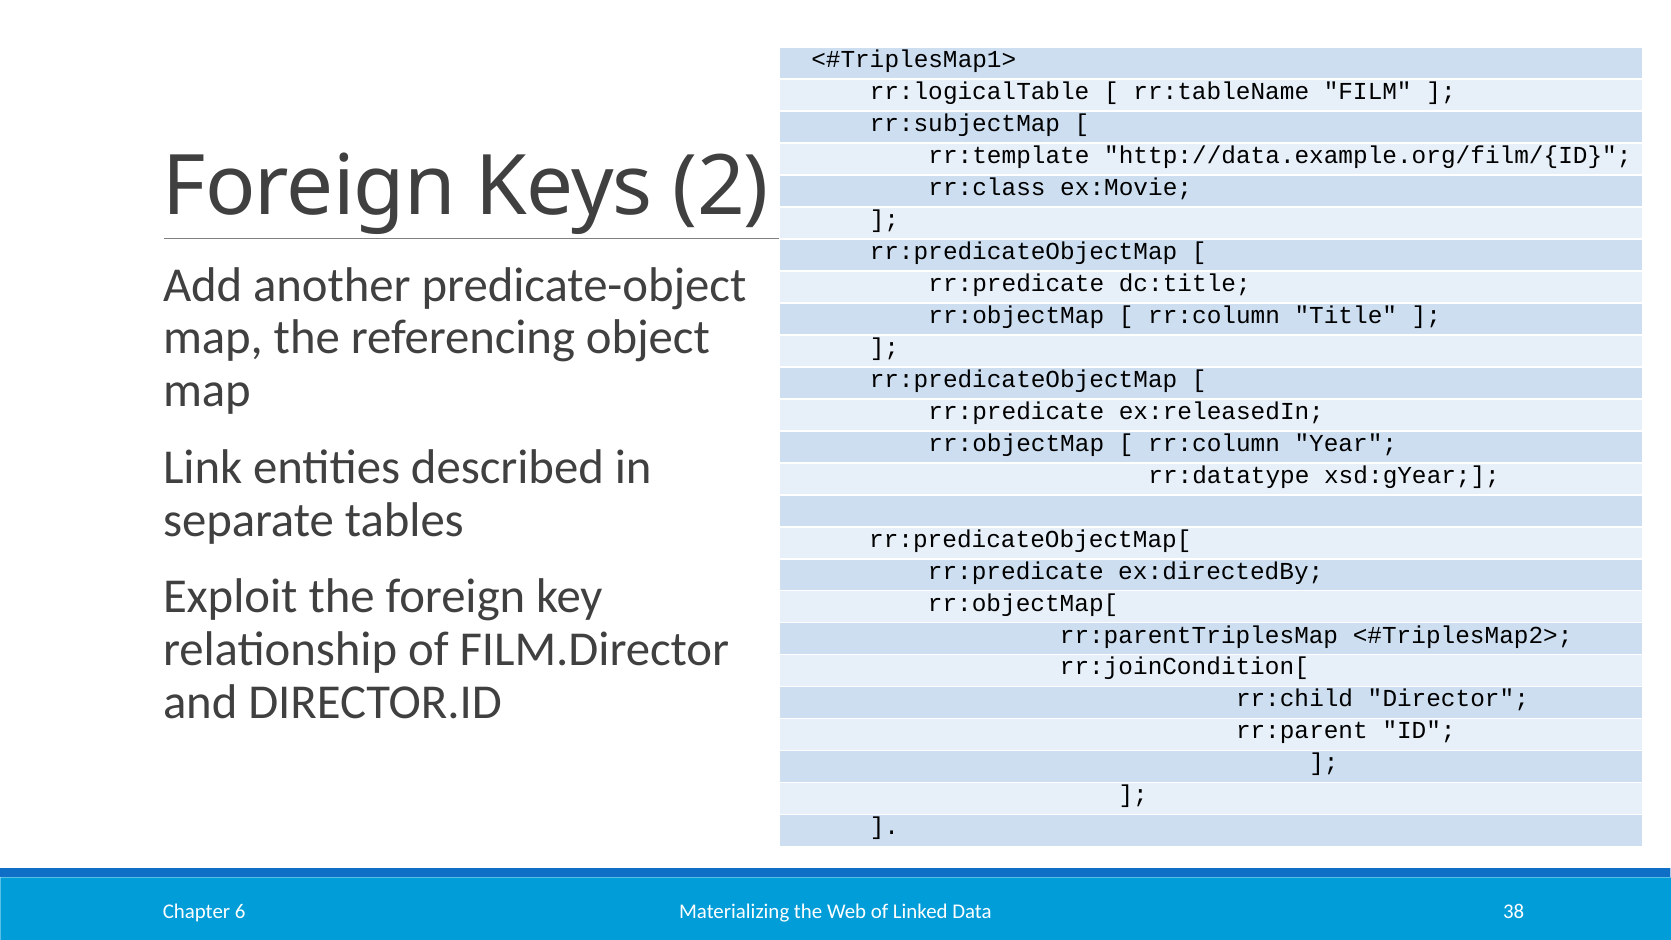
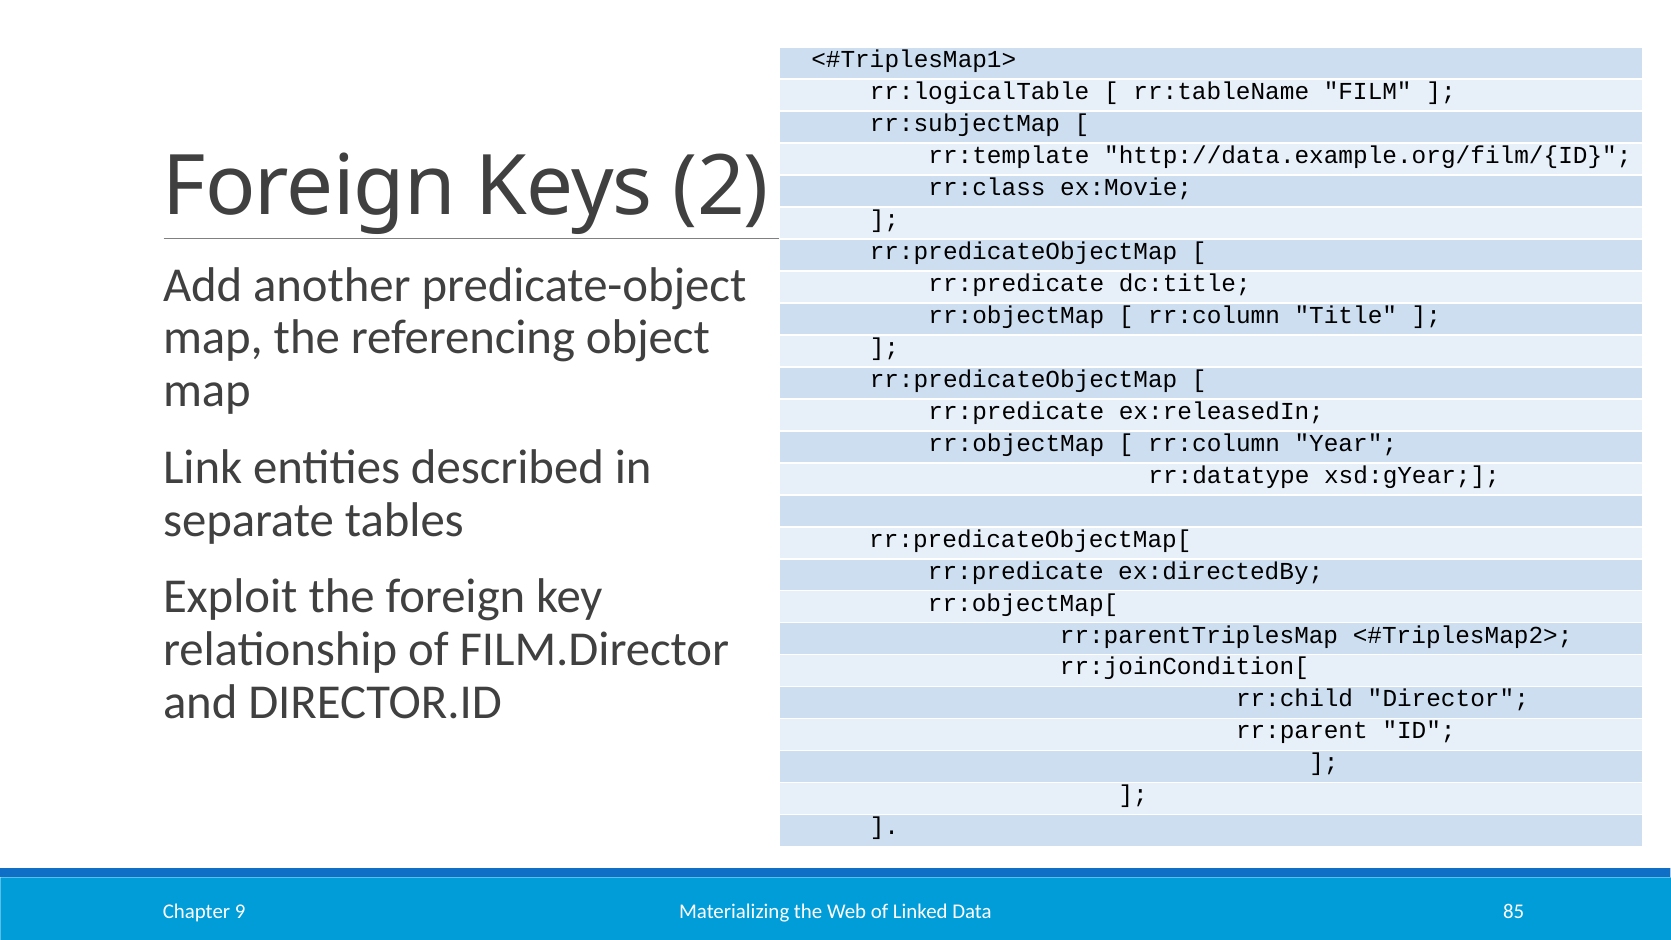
38: 38 -> 85
6: 6 -> 9
